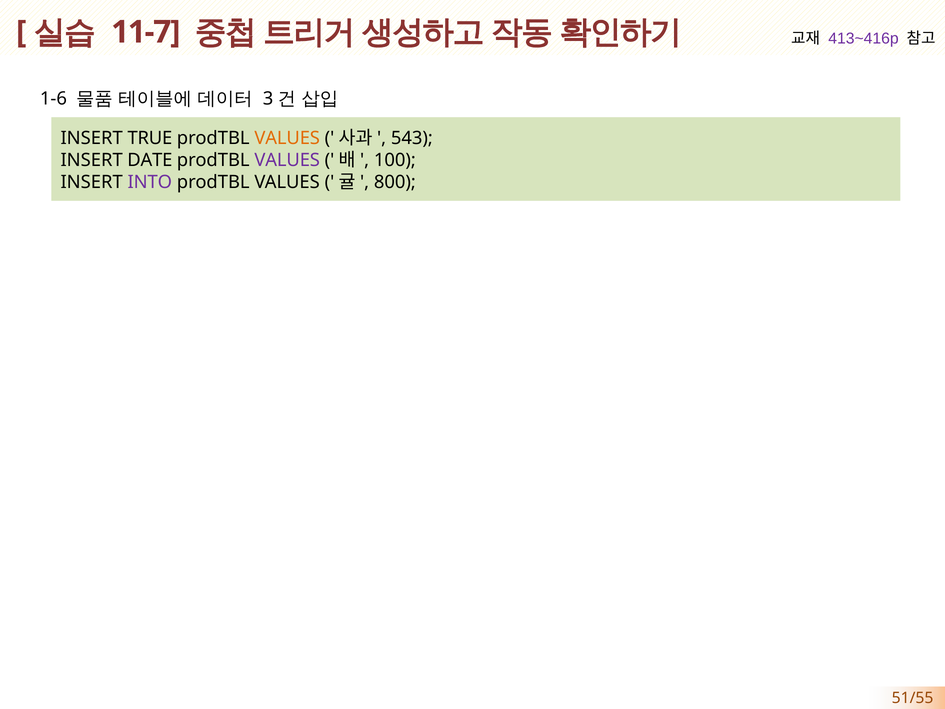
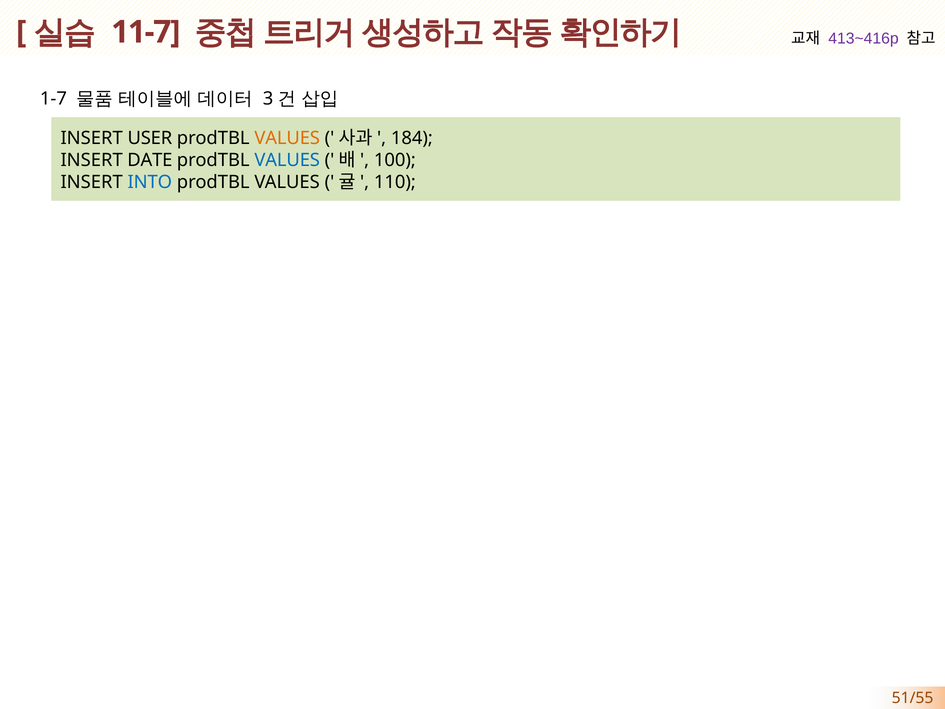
1-6: 1-6 -> 1-7
TRUE: TRUE -> USER
543: 543 -> 184
VALUES at (287, 160) colour: purple -> blue
INTO colour: purple -> blue
800: 800 -> 110
